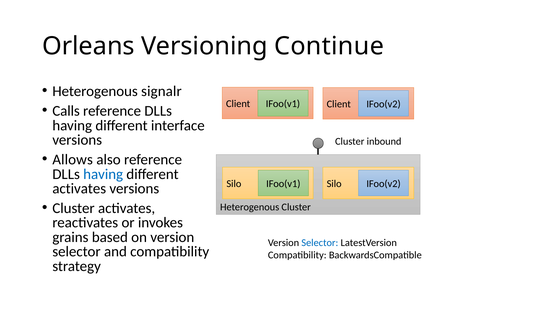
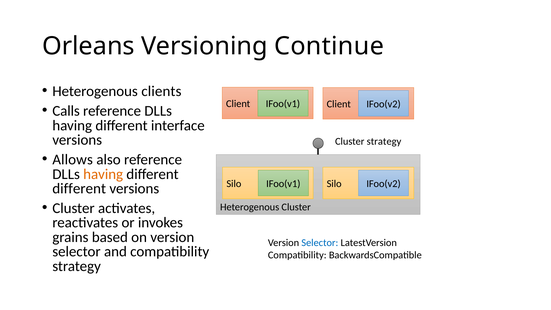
signalr: signalr -> clients
Cluster inbound: inbound -> strategy
having at (103, 174) colour: blue -> orange
activates at (79, 189): activates -> different
